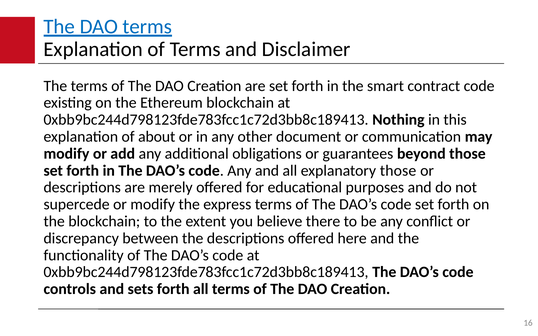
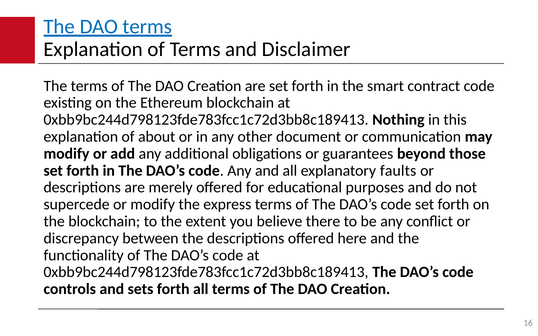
explanatory those: those -> faults
